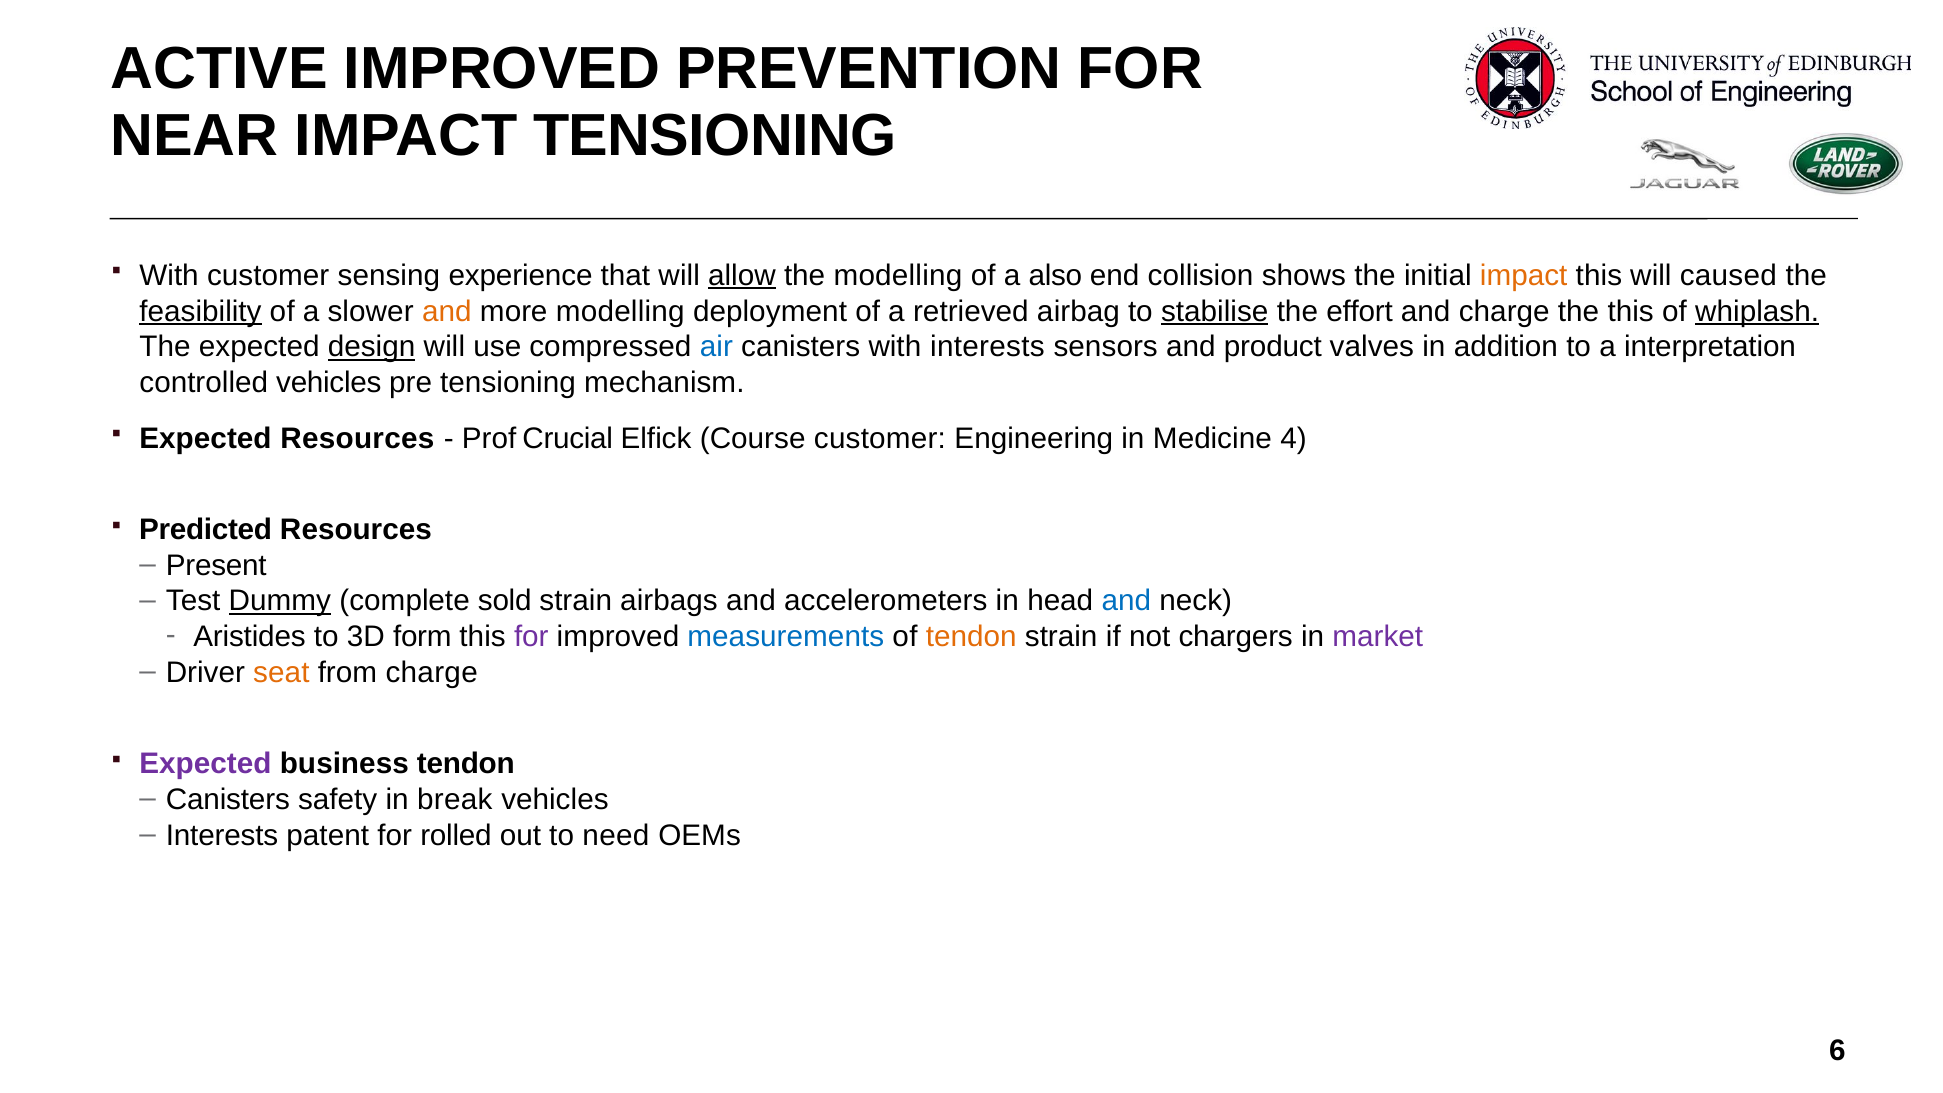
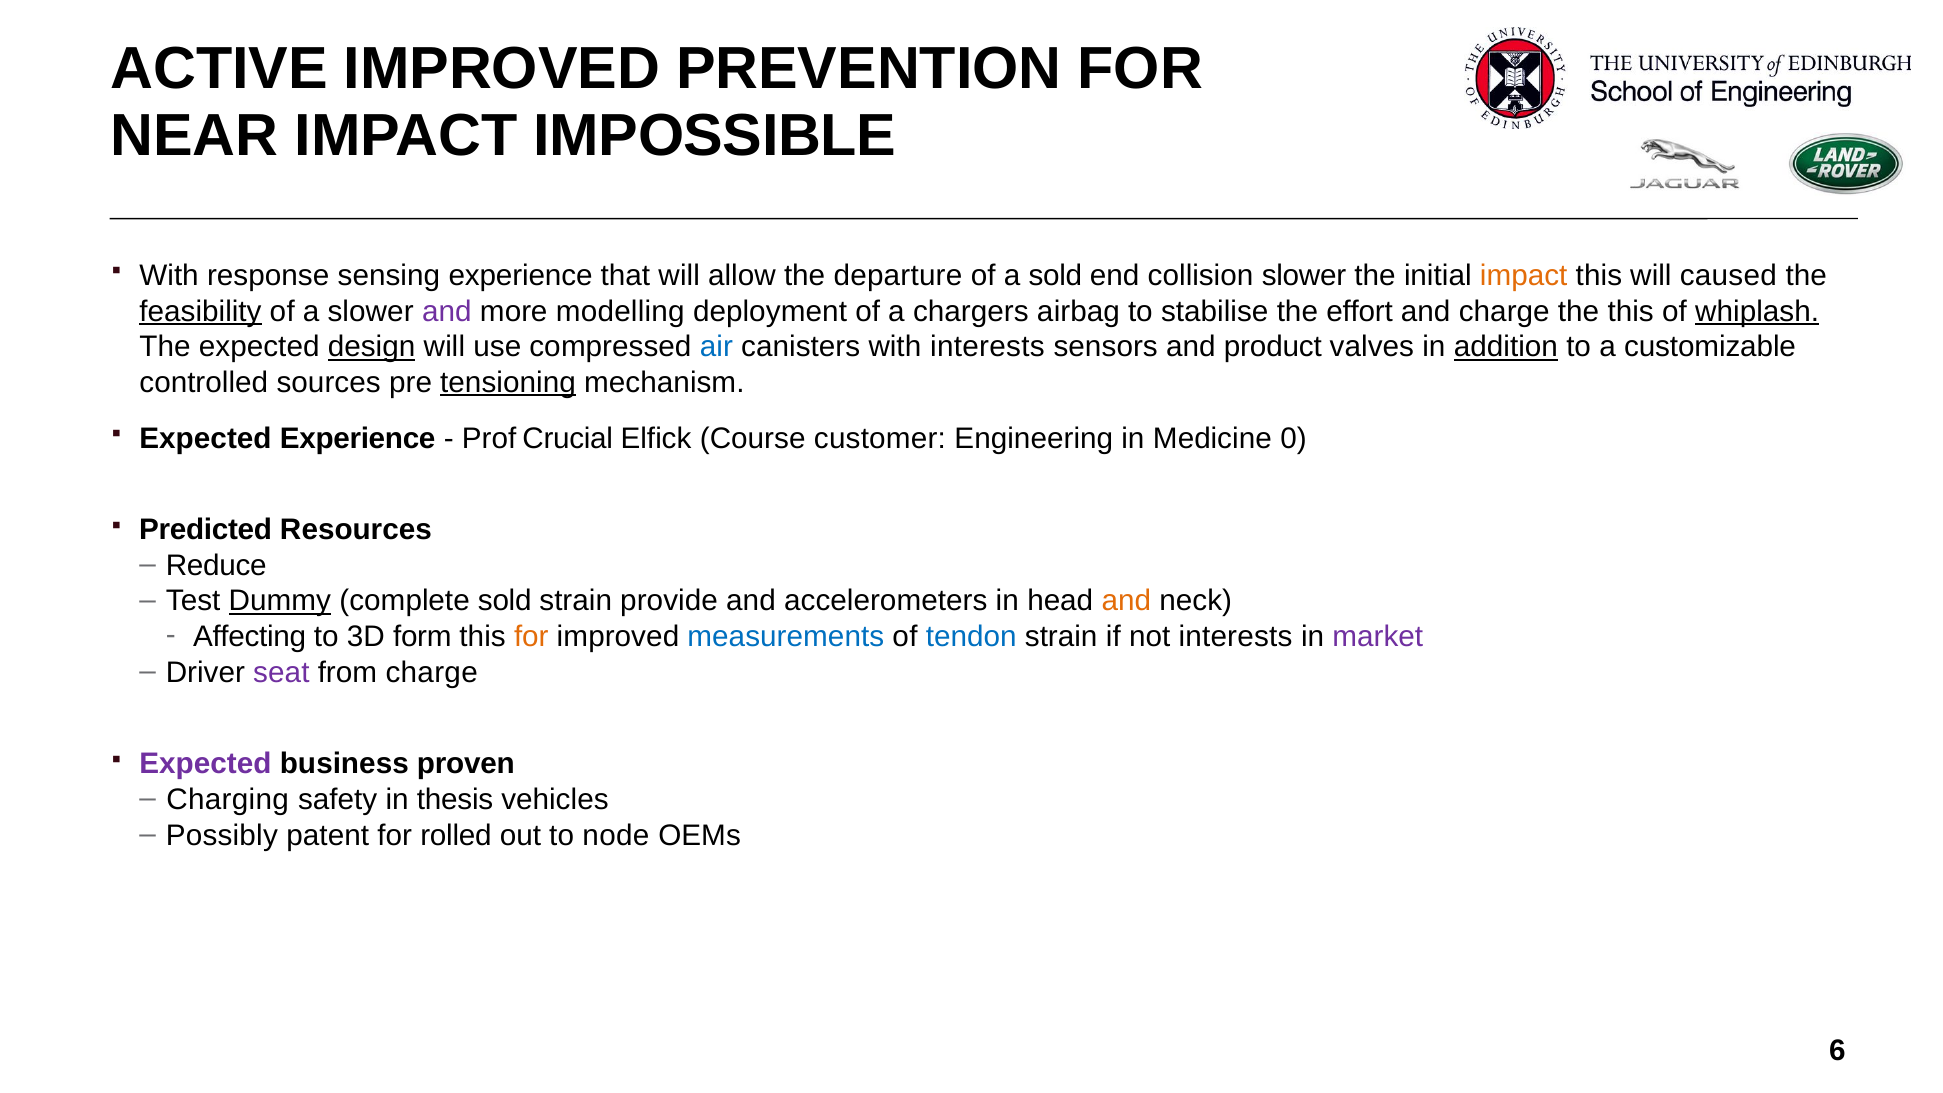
IMPACT TENSIONING: TENSIONING -> IMPOSSIBLE
With customer: customer -> response
allow underline: present -> none
the modelling: modelling -> departure
a also: also -> sold
collision shows: shows -> slower
and at (447, 311) colour: orange -> purple
retrieved: retrieved -> chargers
stabilise underline: present -> none
addition underline: none -> present
interpretation: interpretation -> customizable
controlled vehicles: vehicles -> sources
tensioning at (508, 383) underline: none -> present
Expected Resources: Resources -> Experience
4: 4 -> 0
Present: Present -> Reduce
airbags: airbags -> provide
and at (1126, 601) colour: blue -> orange
Aristides: Aristides -> Affecting
for at (531, 637) colour: purple -> orange
tendon at (971, 637) colour: orange -> blue
not chargers: chargers -> interests
seat colour: orange -> purple
business tendon: tendon -> proven
Canisters at (228, 800): Canisters -> Charging
break: break -> thesis
Interests at (222, 835): Interests -> Possibly
need: need -> node
